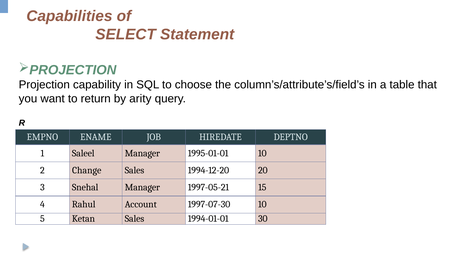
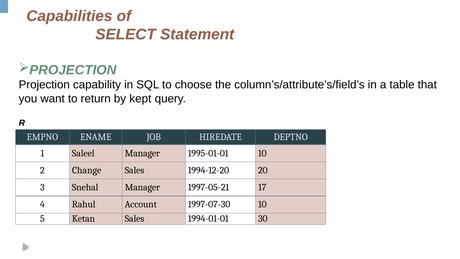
arity: arity -> kept
15: 15 -> 17
